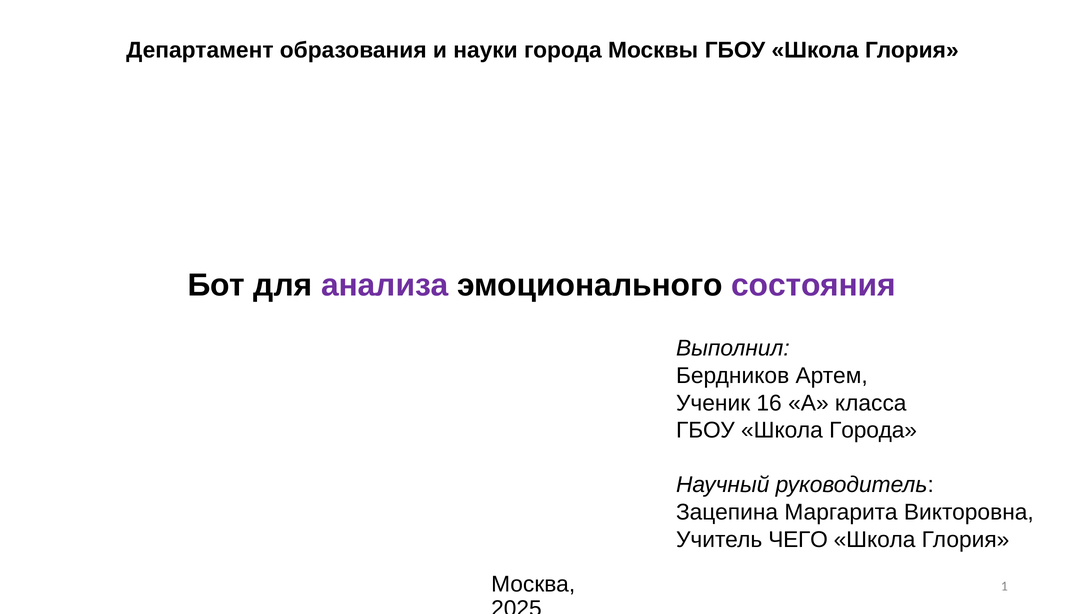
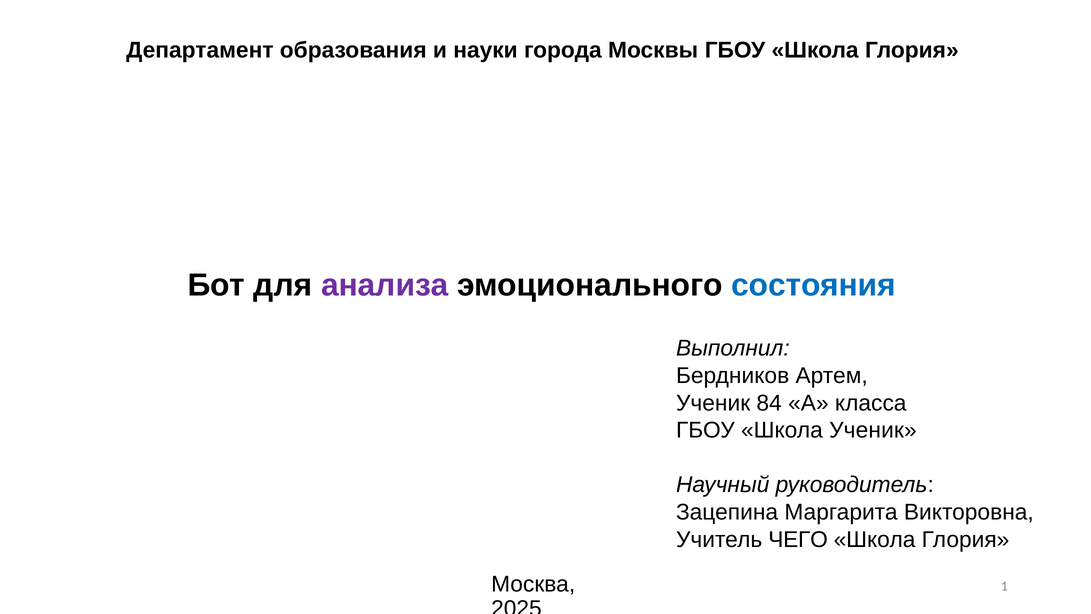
состояния colour: purple -> blue
16: 16 -> 84
Школа Города: Города -> Ученик
